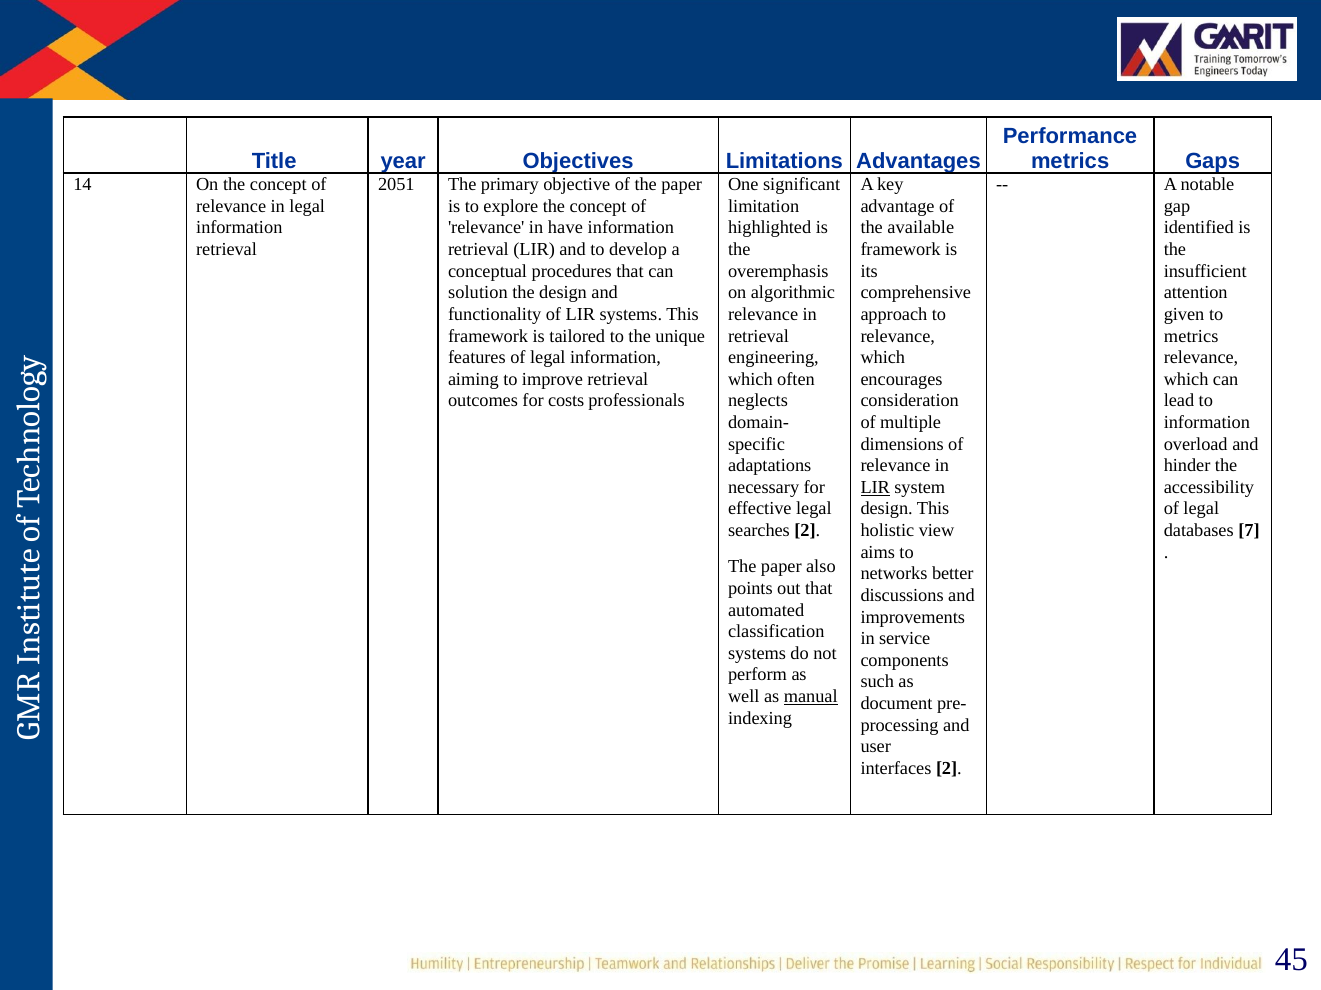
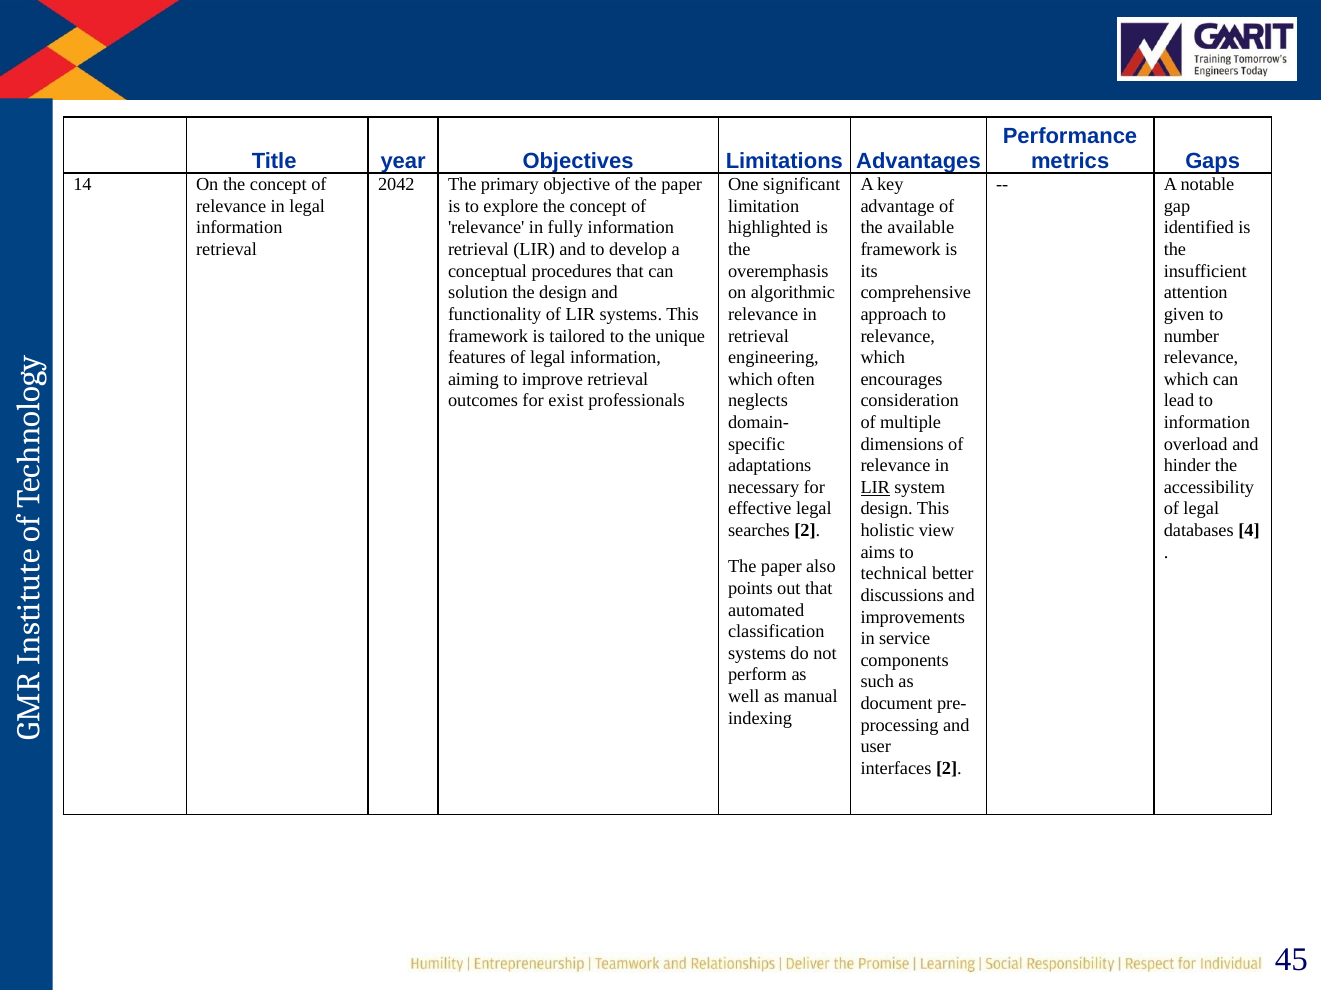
2051: 2051 -> 2042
have: have -> fully
metrics at (1191, 336): metrics -> number
costs: costs -> exist
7: 7 -> 4
networks: networks -> technical
manual underline: present -> none
